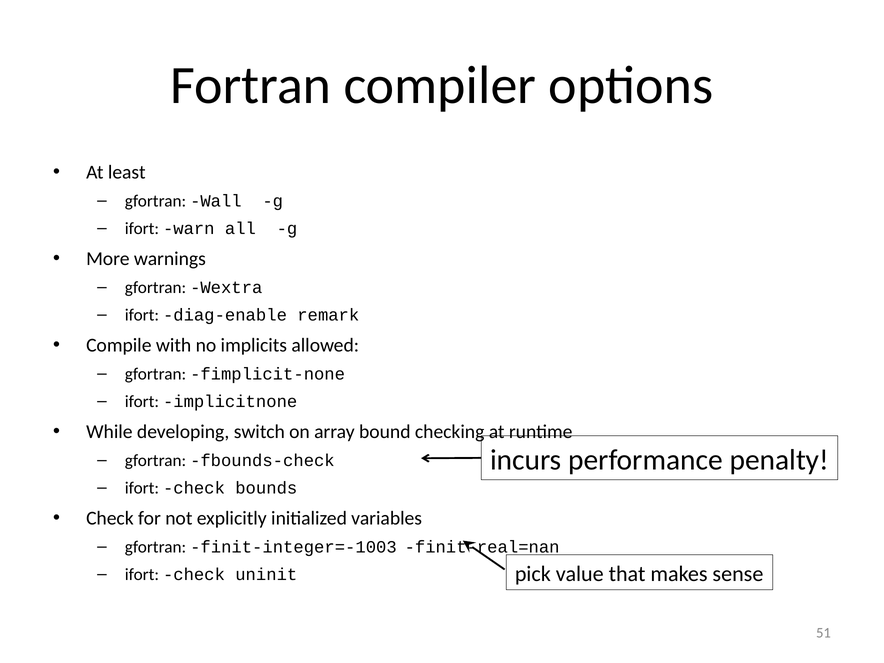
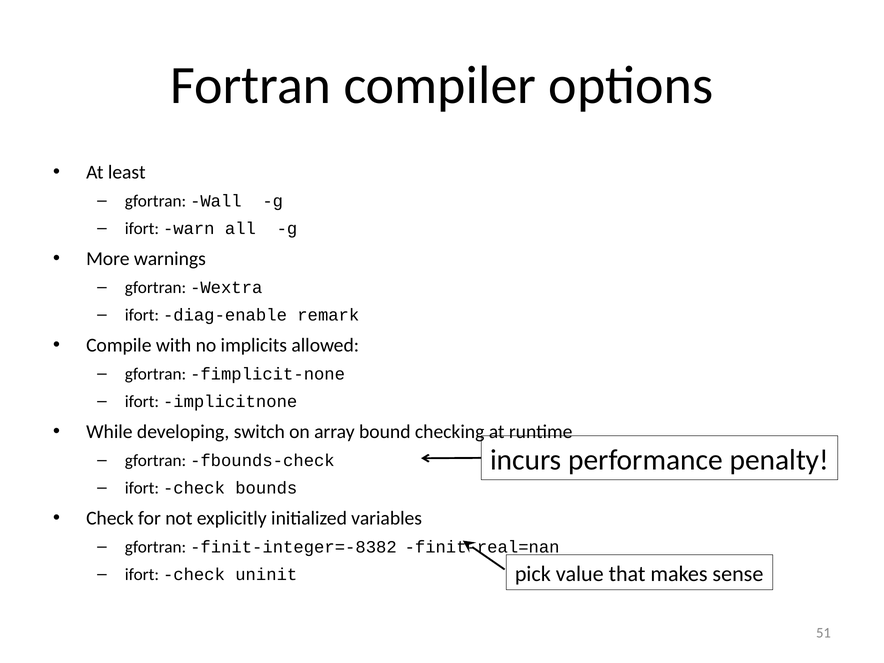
finit-integer=-1003: finit-integer=-1003 -> finit-integer=-8382
